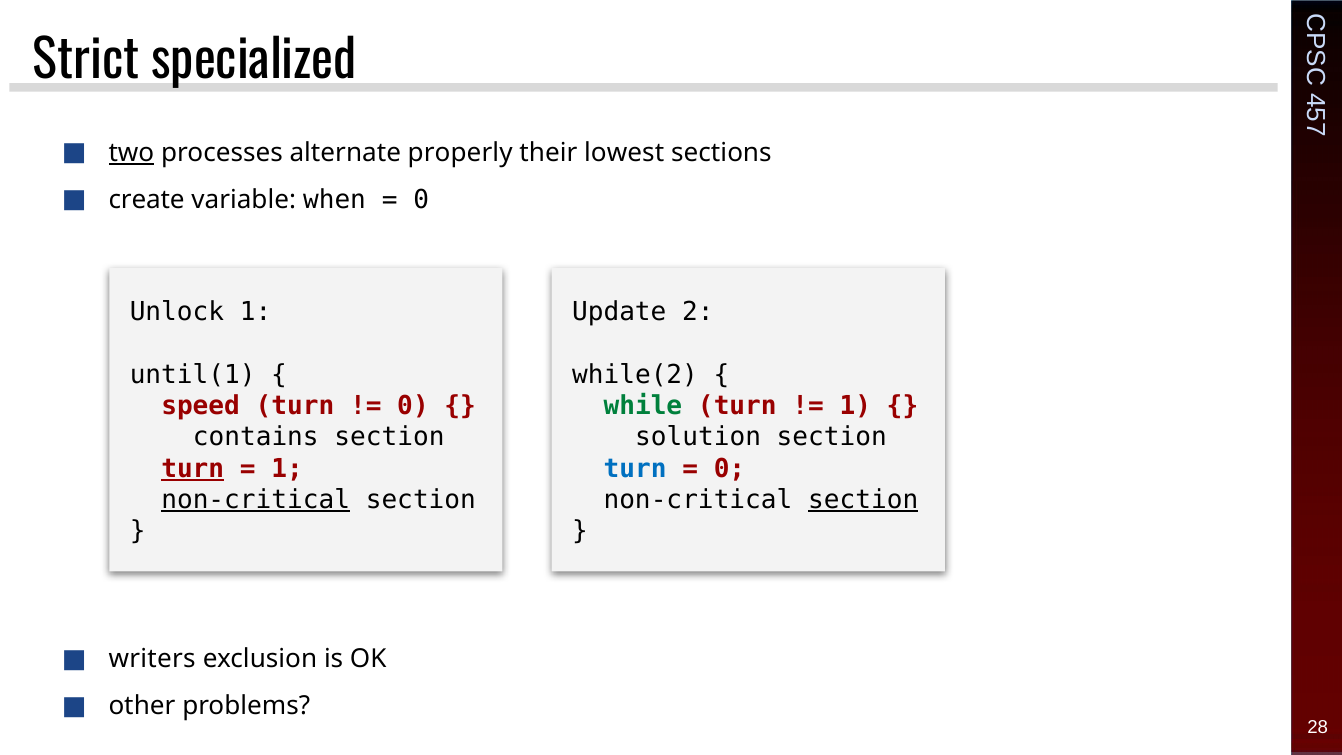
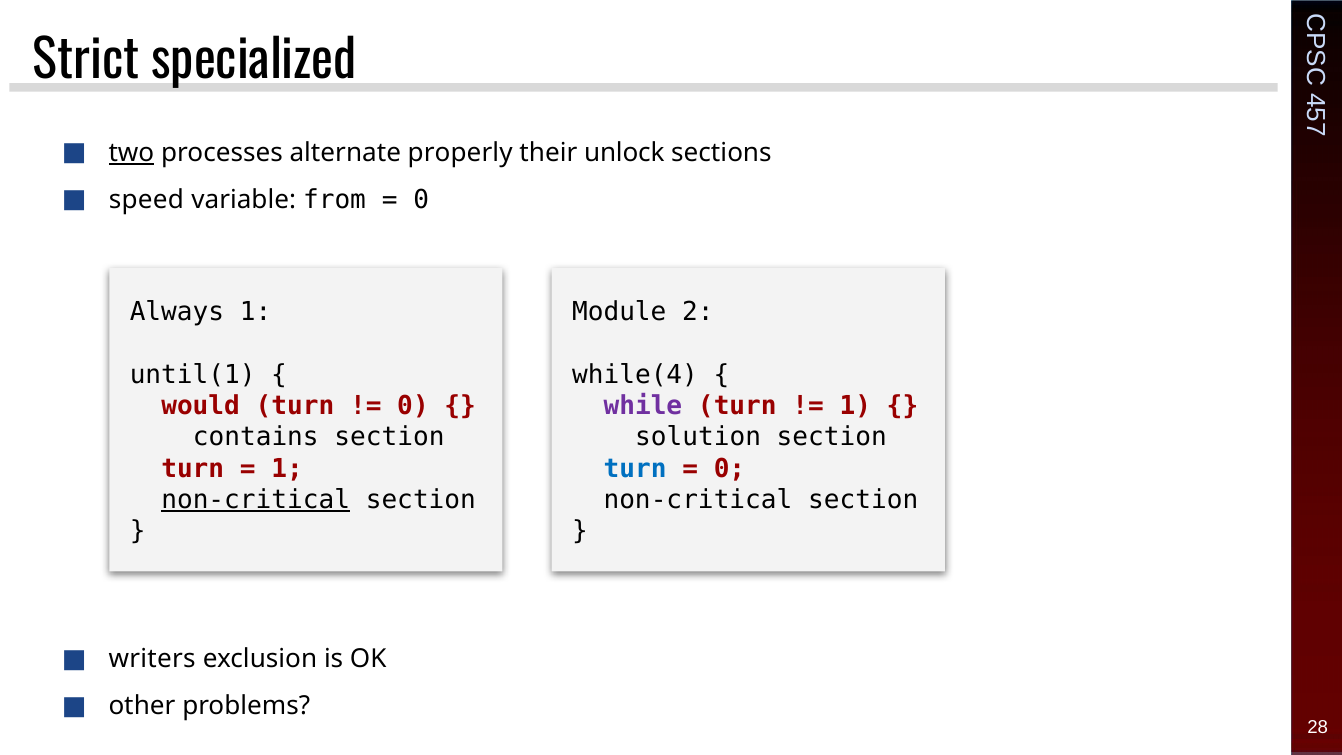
lowest: lowest -> unlock
create: create -> speed
when: when -> from
Unlock: Unlock -> Always
Update: Update -> Module
while(2: while(2 -> while(4
speed: speed -> would
while colour: green -> purple
turn at (193, 469) underline: present -> none
section at (863, 500) underline: present -> none
